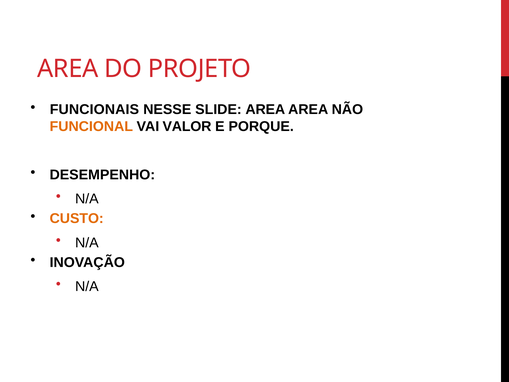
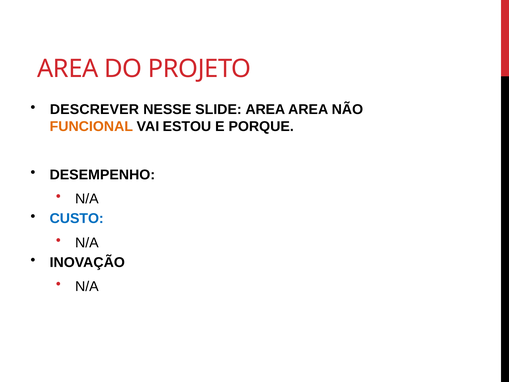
FUNCIONAIS: FUNCIONAIS -> DESCREVER
VALOR: VALOR -> ESTOU
CUSTO colour: orange -> blue
